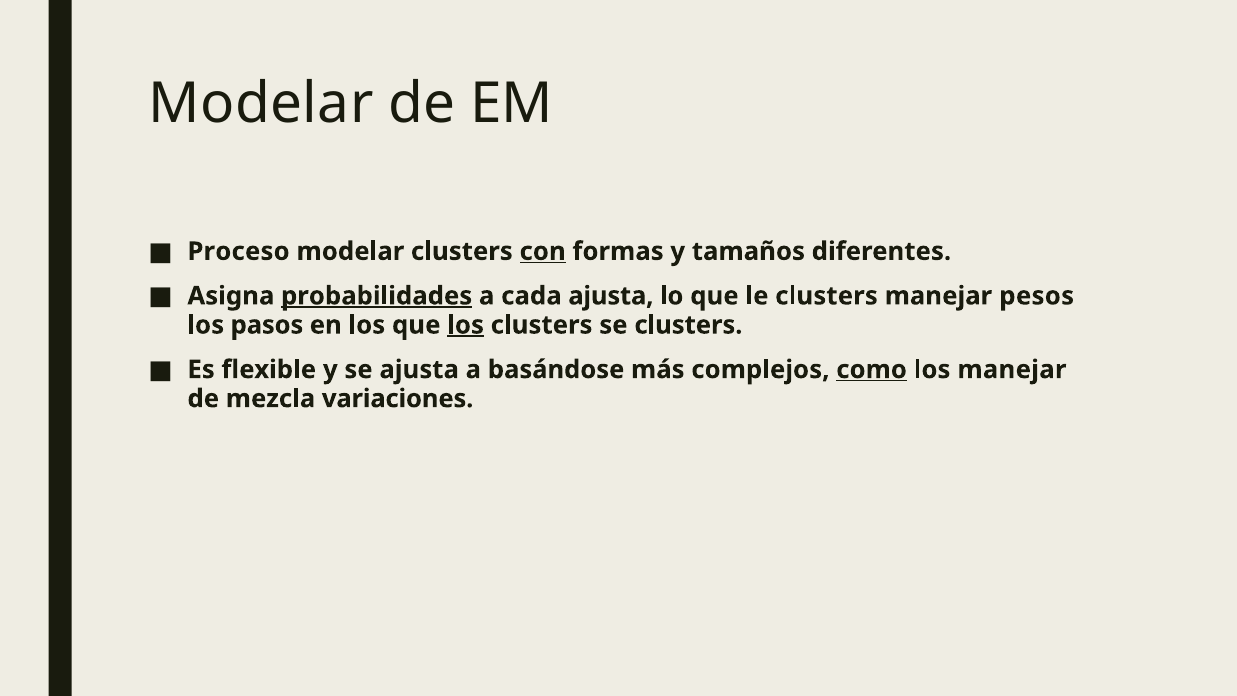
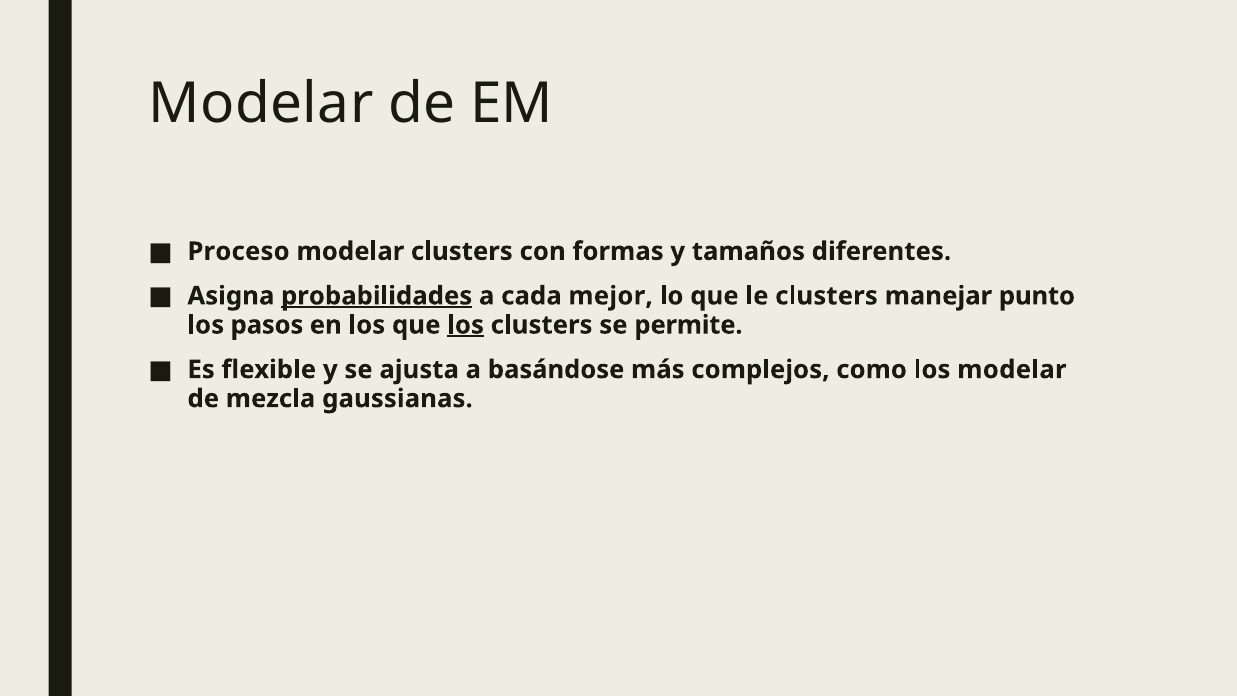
con underline: present -> none
cada ajusta: ajusta -> mejor
pesos: pesos -> punto
se clusters: clusters -> permite
como underline: present -> none
los manejar: manejar -> modelar
variaciones: variaciones -> gaussianas
